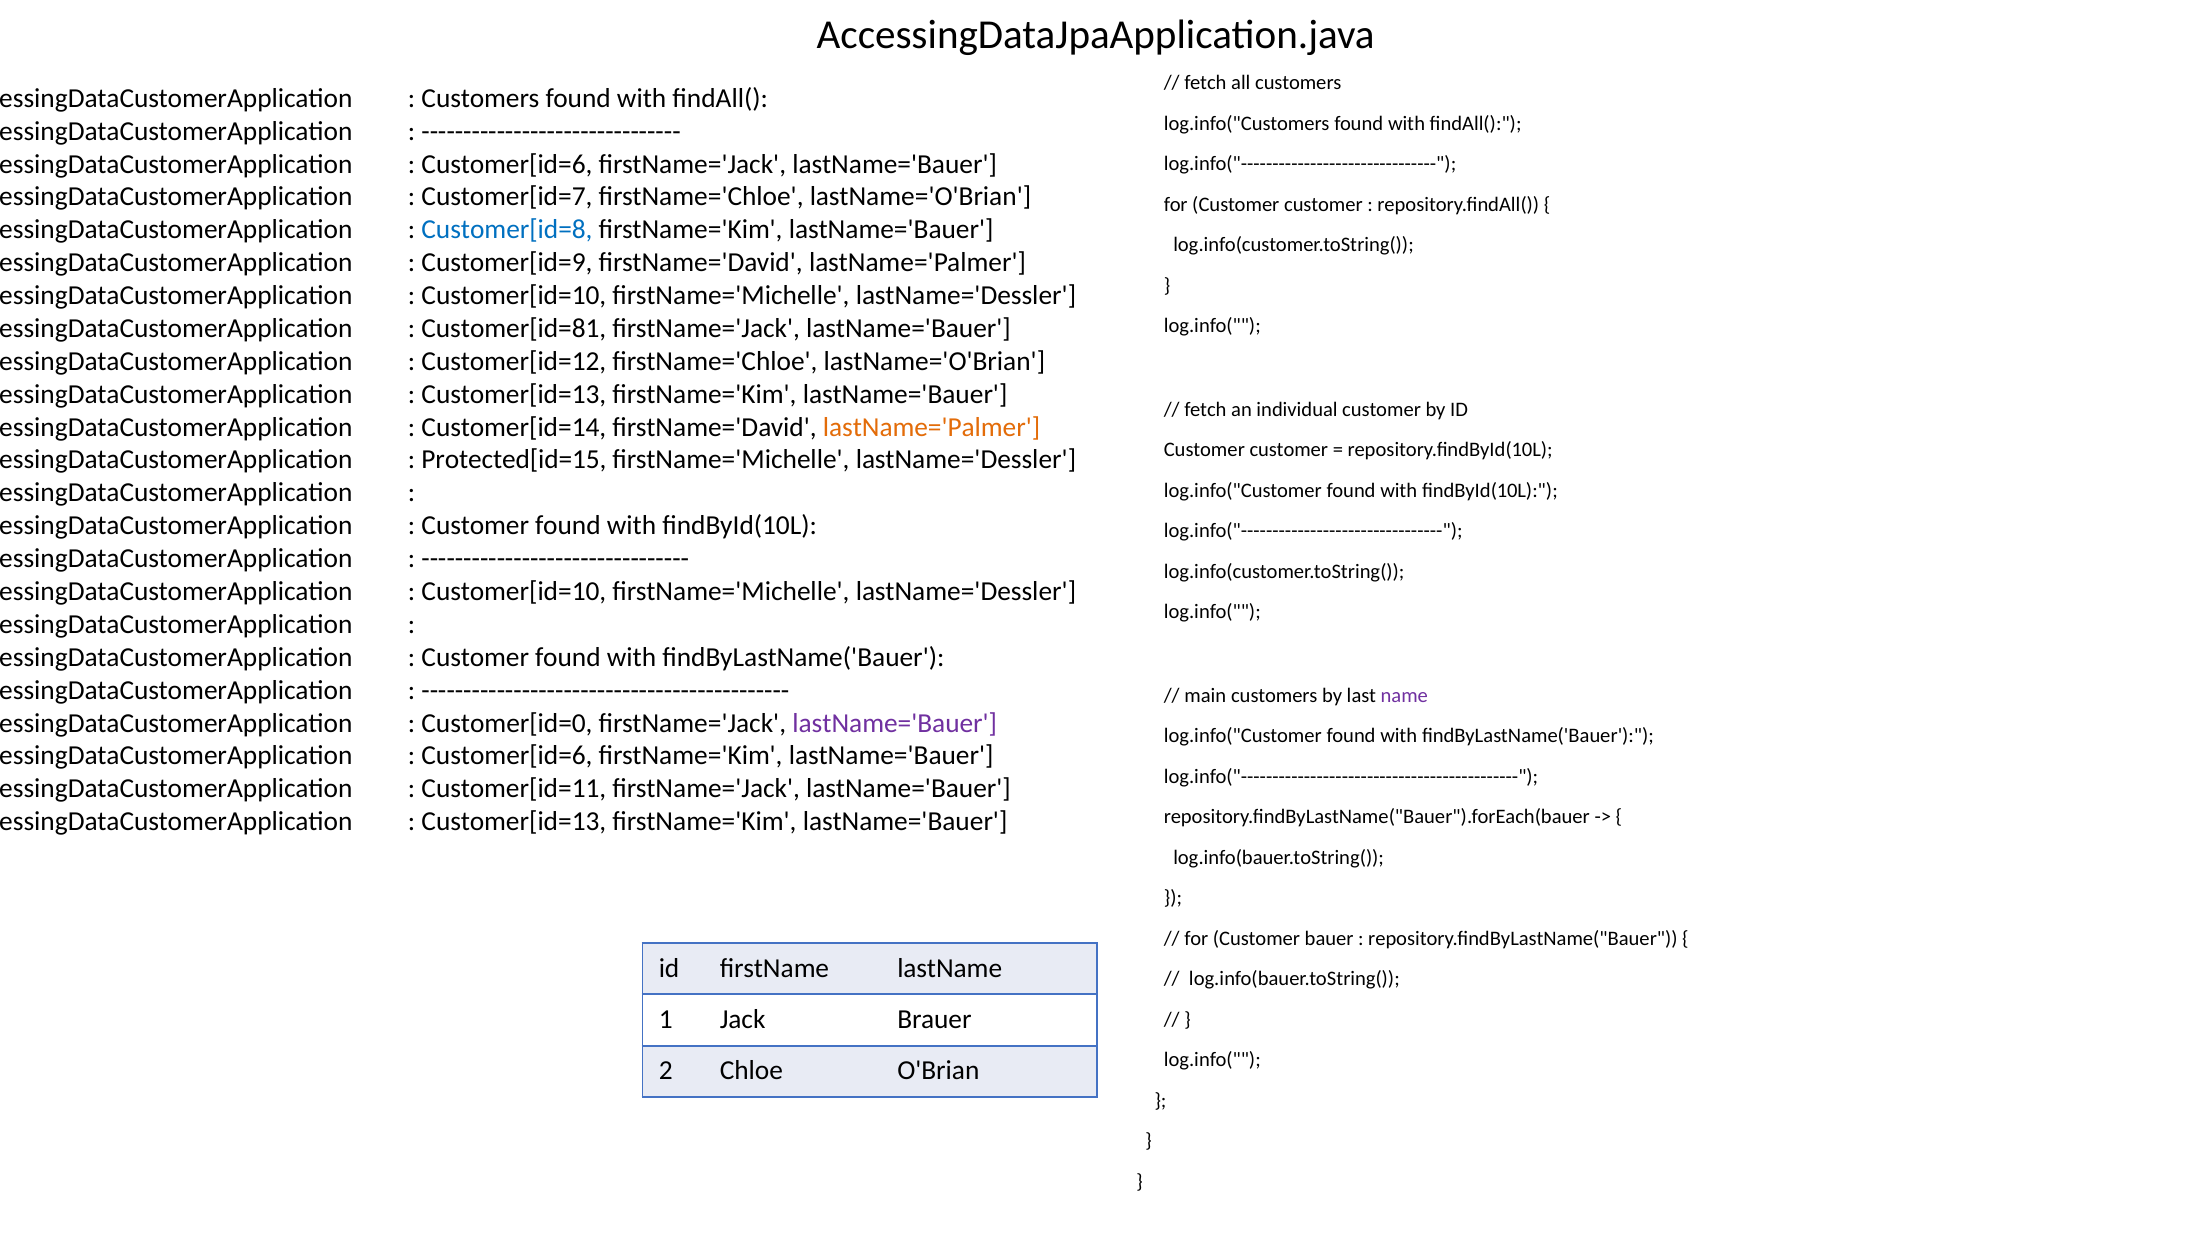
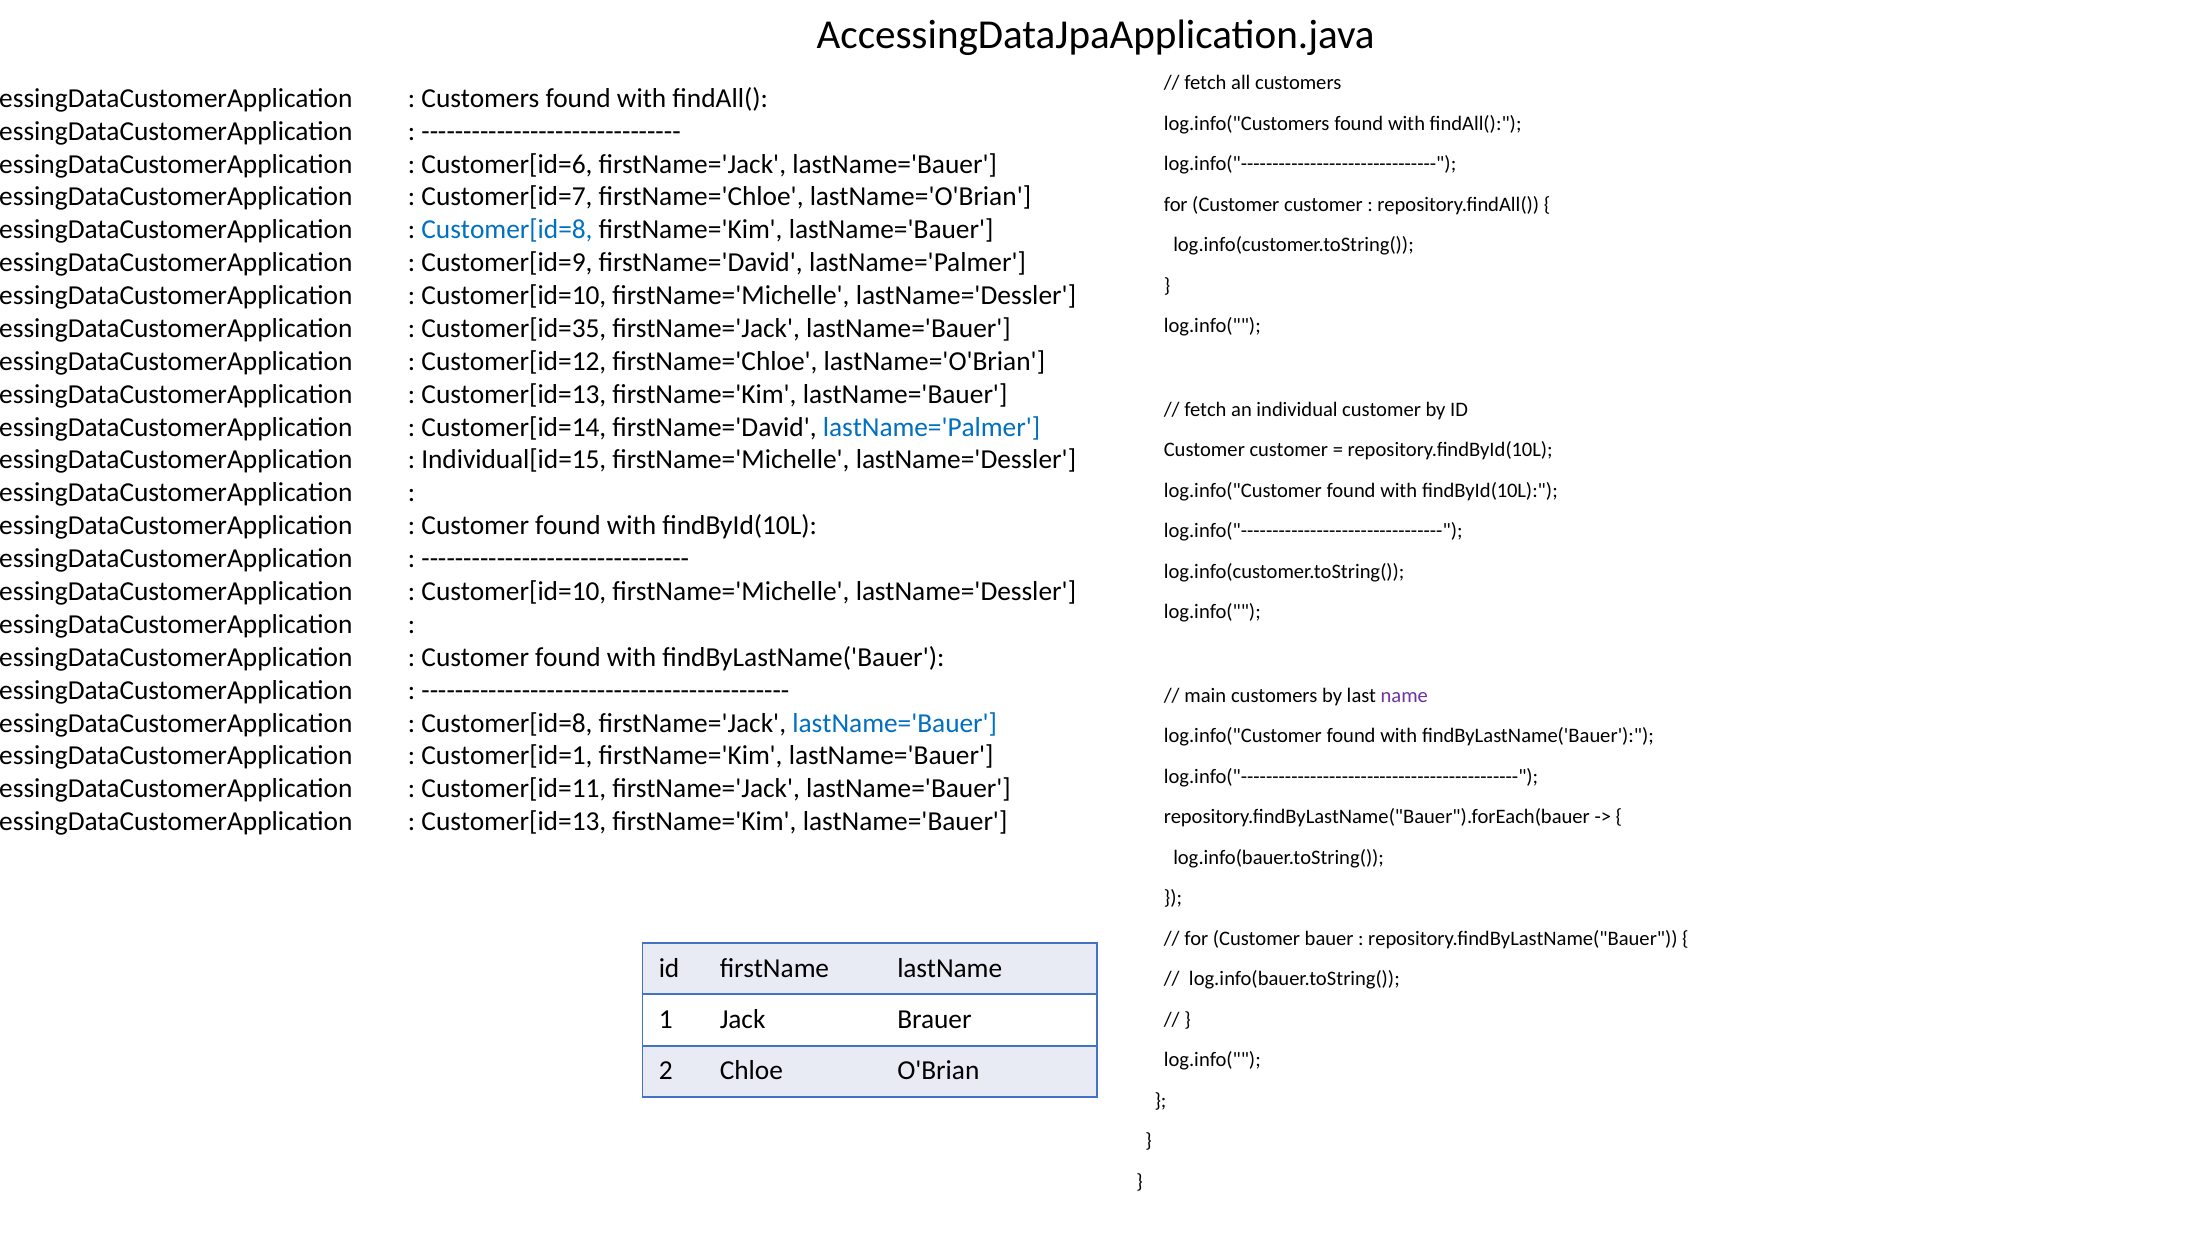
Customer[id=81: Customer[id=81 -> Customer[id=35
lastName='Palmer at (931, 427) colour: orange -> blue
Protected[id=15: Protected[id=15 -> Individual[id=15
Customer[id=0 at (507, 723): Customer[id=0 -> Customer[id=8
lastName='Bauer at (895, 723) colour: purple -> blue
Customer[id=6 at (507, 756): Customer[id=6 -> Customer[id=1
